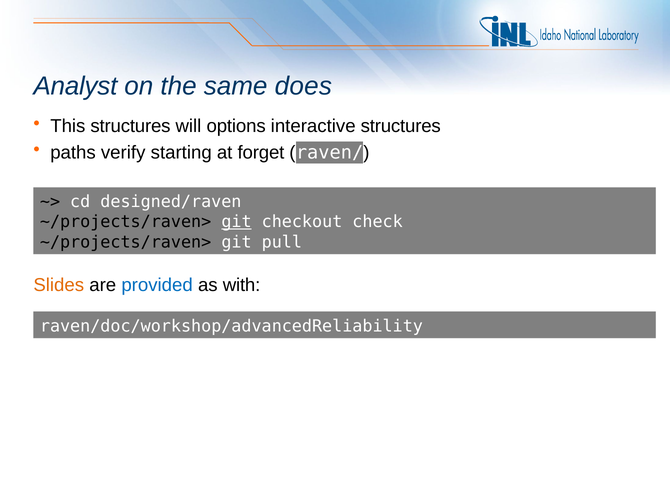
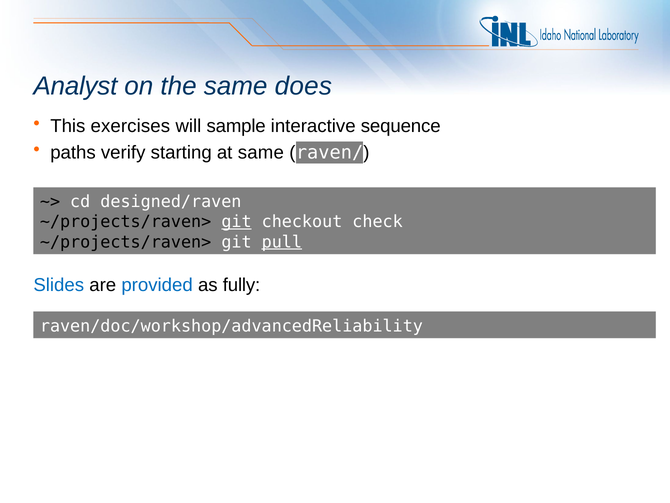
This structures: structures -> exercises
options: options -> sample
interactive structures: structures -> sequence
at forget: forget -> same
pull underline: none -> present
Slides colour: orange -> blue
with: with -> fully
